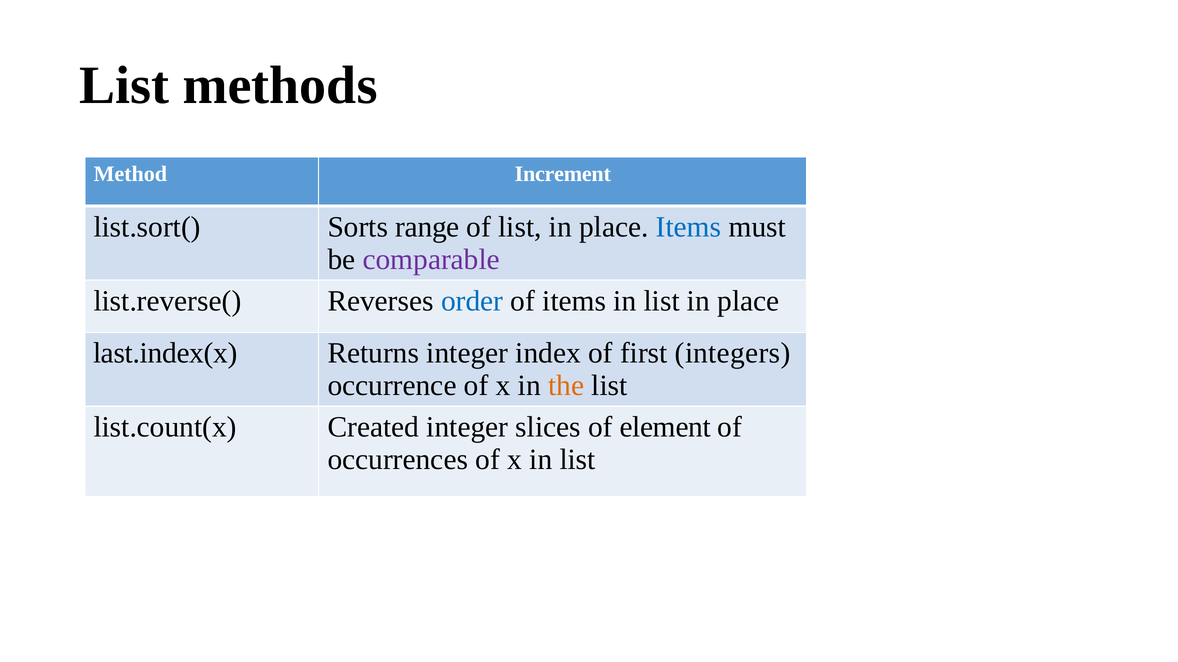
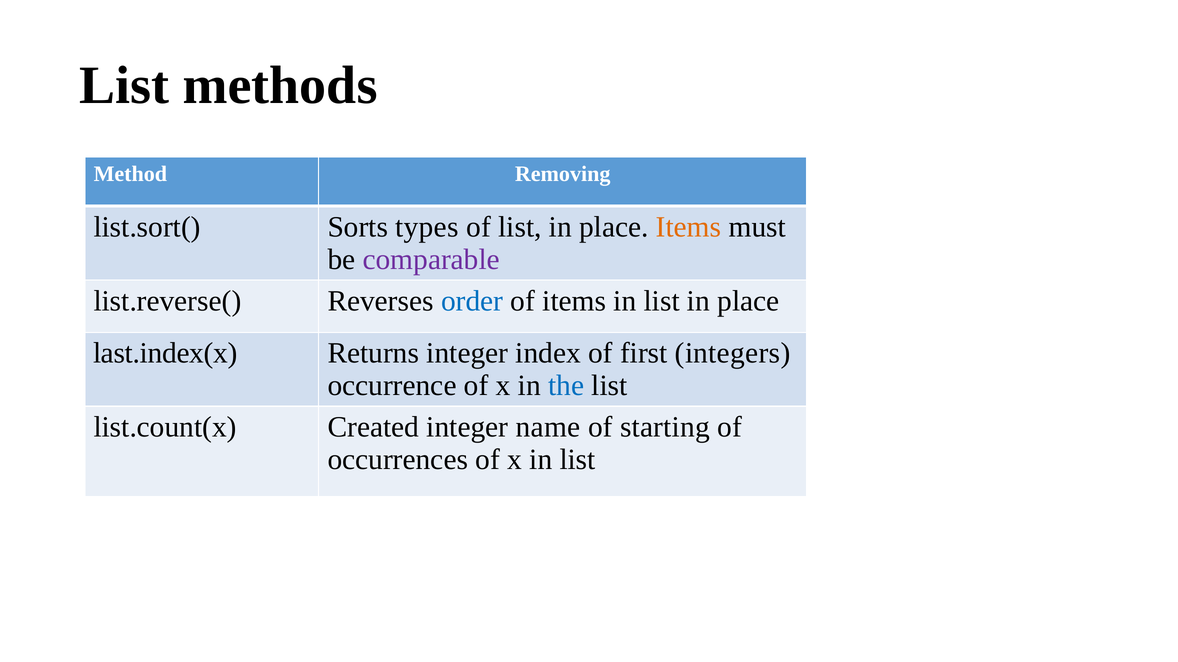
Increment: Increment -> Removing
range: range -> types
Items at (689, 227) colour: blue -> orange
the colour: orange -> blue
slices: slices -> name
element: element -> starting
